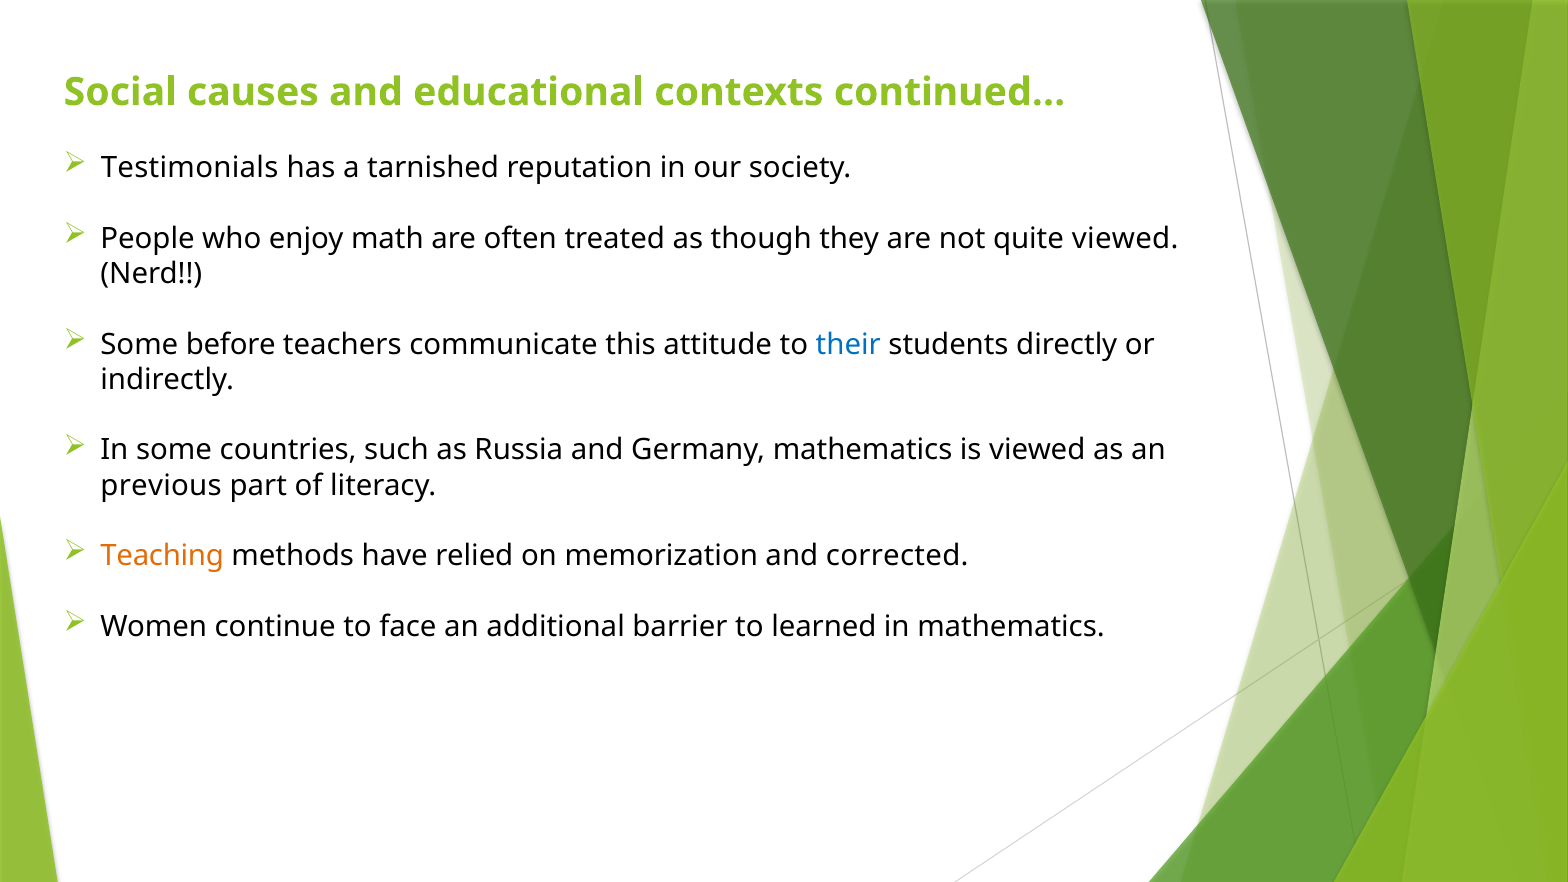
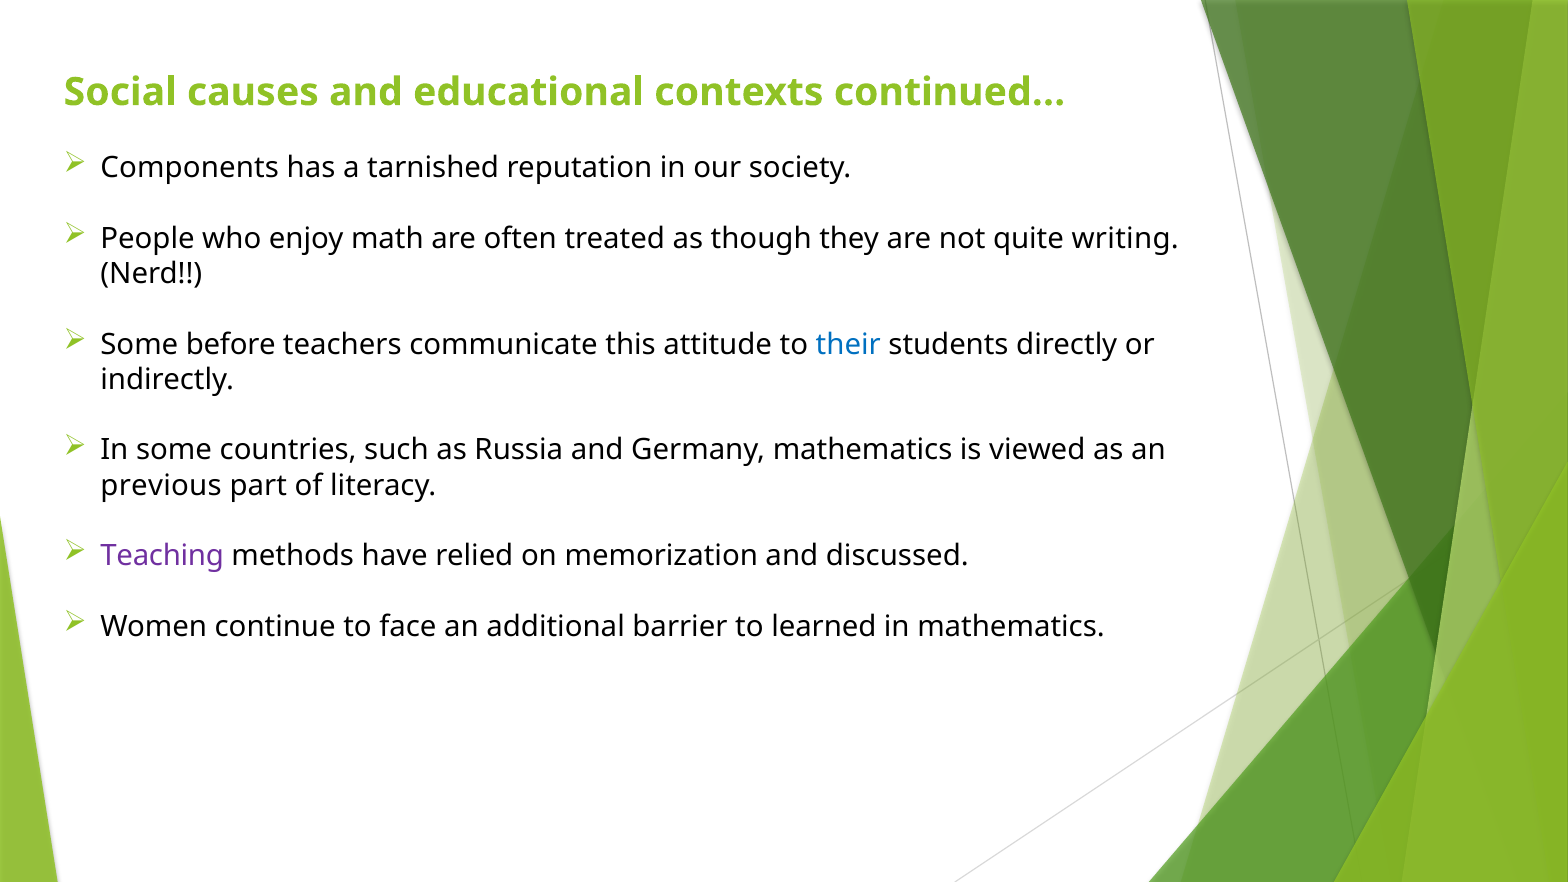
Testimonials: Testimonials -> Components
quite viewed: viewed -> writing
Teaching colour: orange -> purple
corrected: corrected -> discussed
